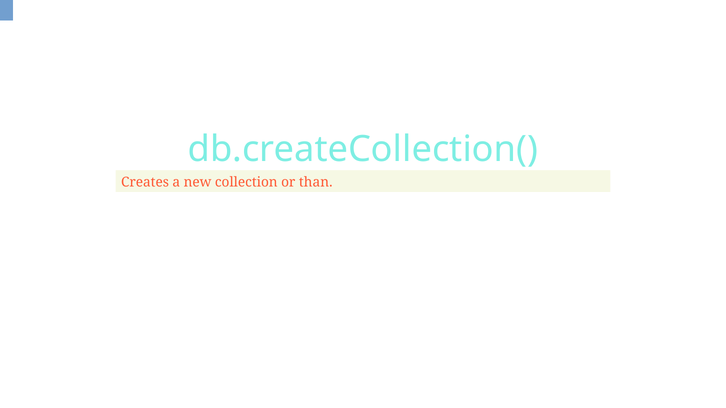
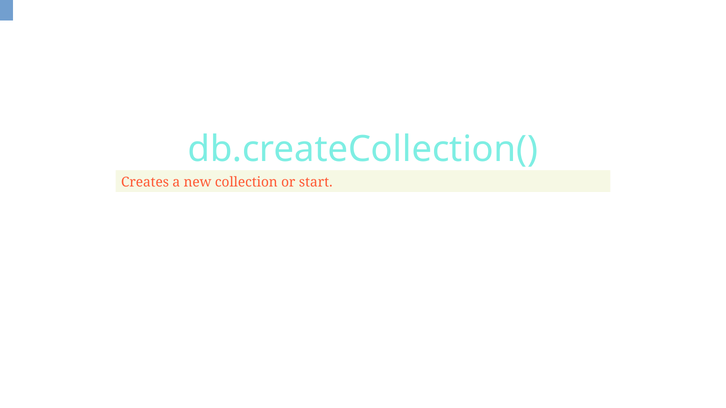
than: than -> start
